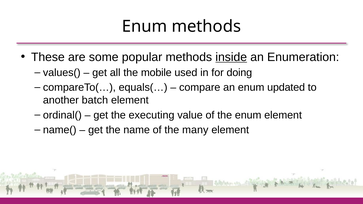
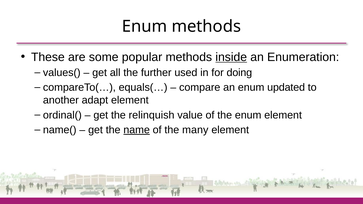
mobile: mobile -> further
batch: batch -> adapt
executing: executing -> relinquish
name underline: none -> present
